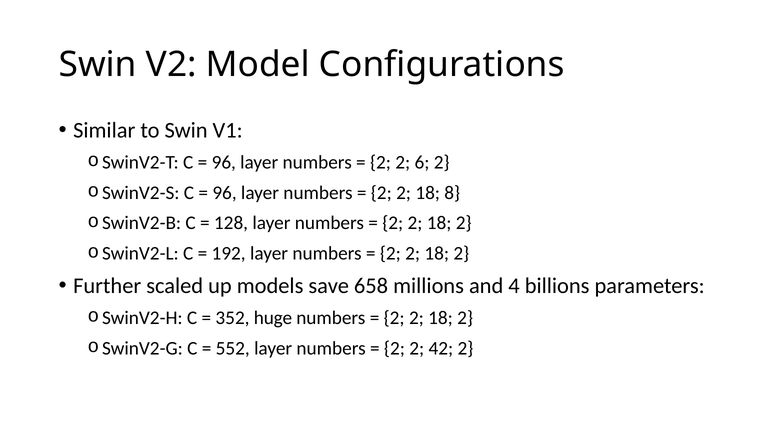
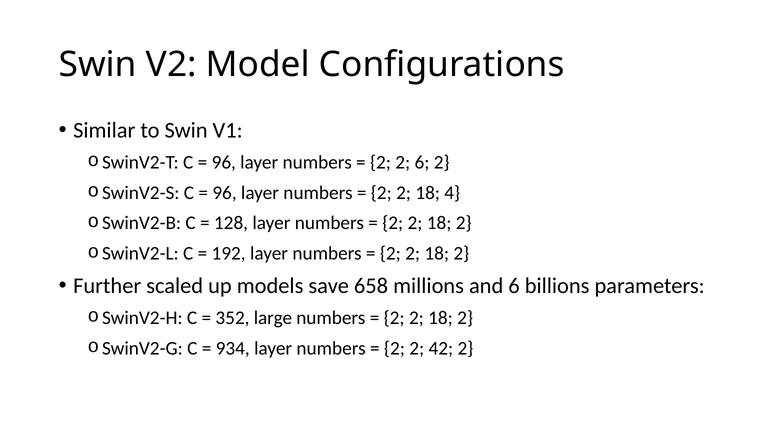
8: 8 -> 4
and 4: 4 -> 6
huge: huge -> large
552: 552 -> 934
